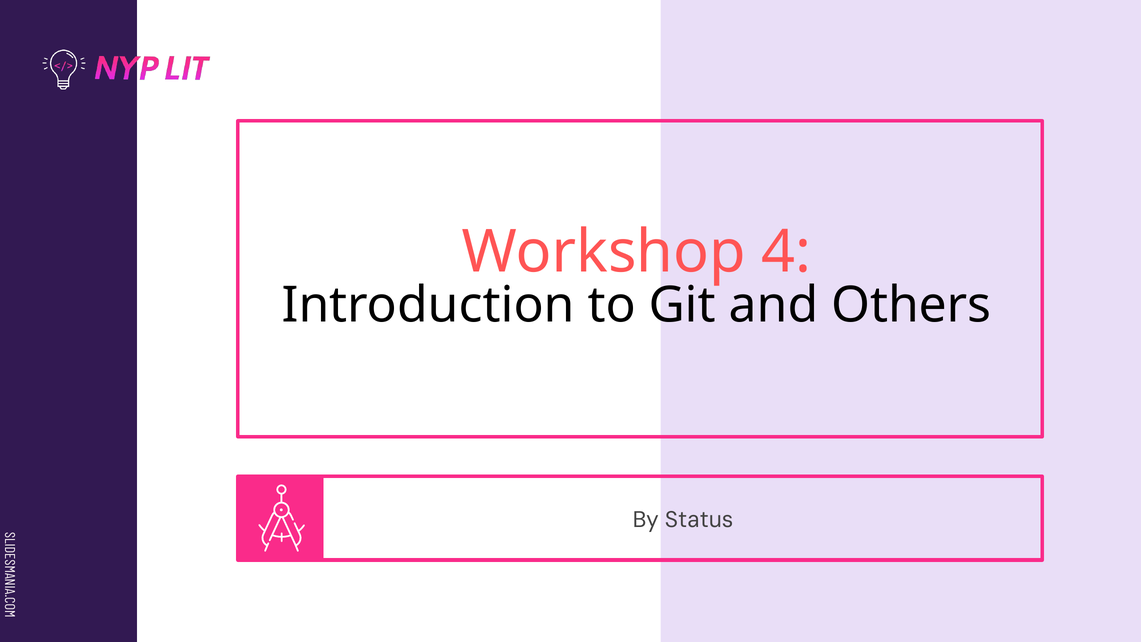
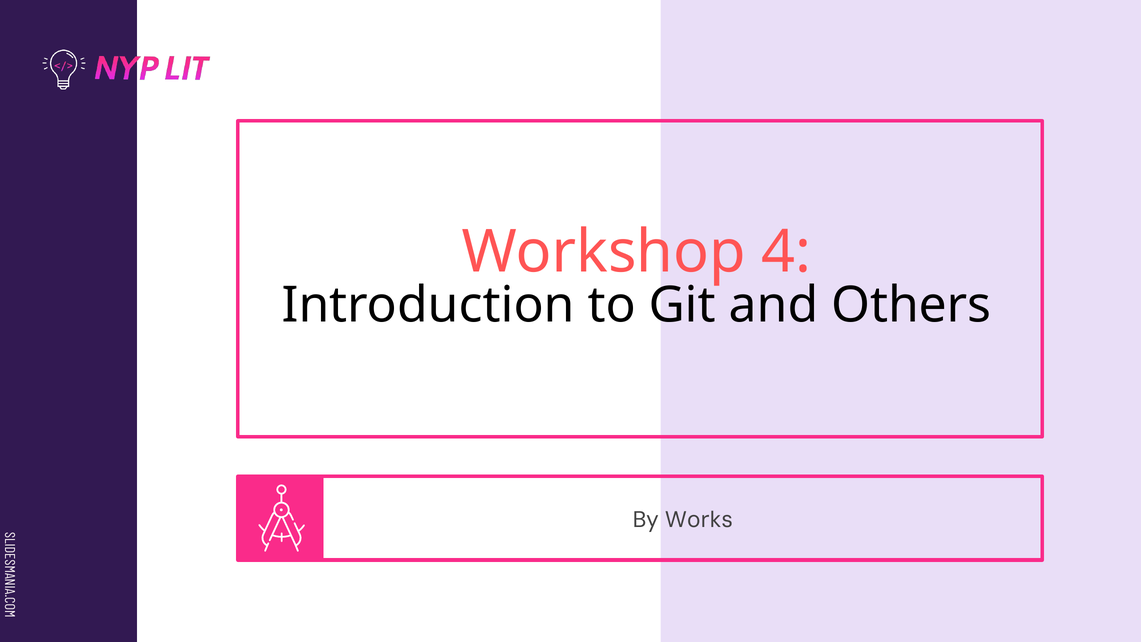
Status: Status -> Works
